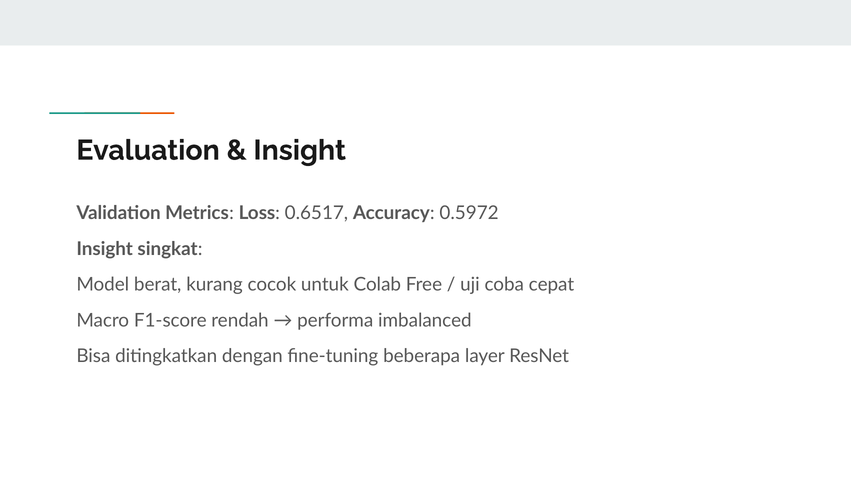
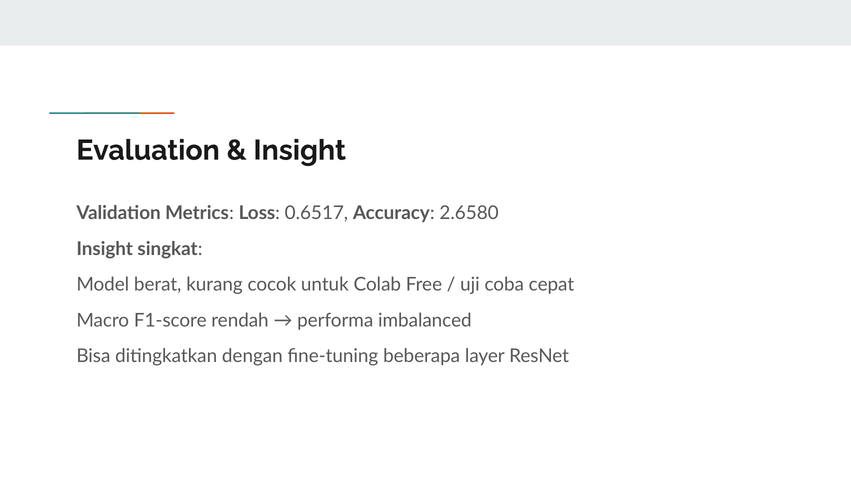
0.5972: 0.5972 -> 2.6580
